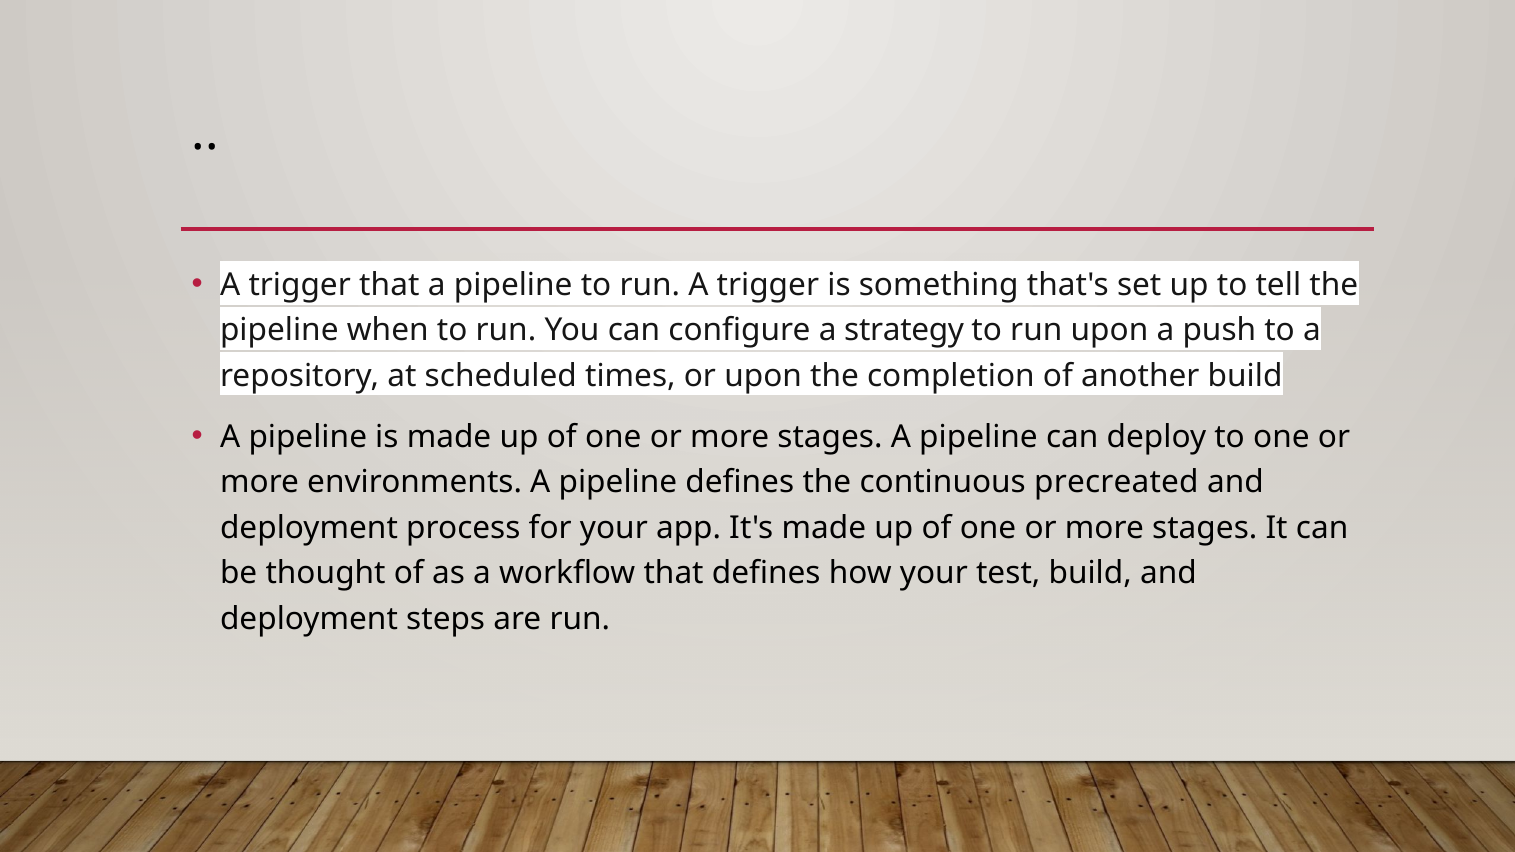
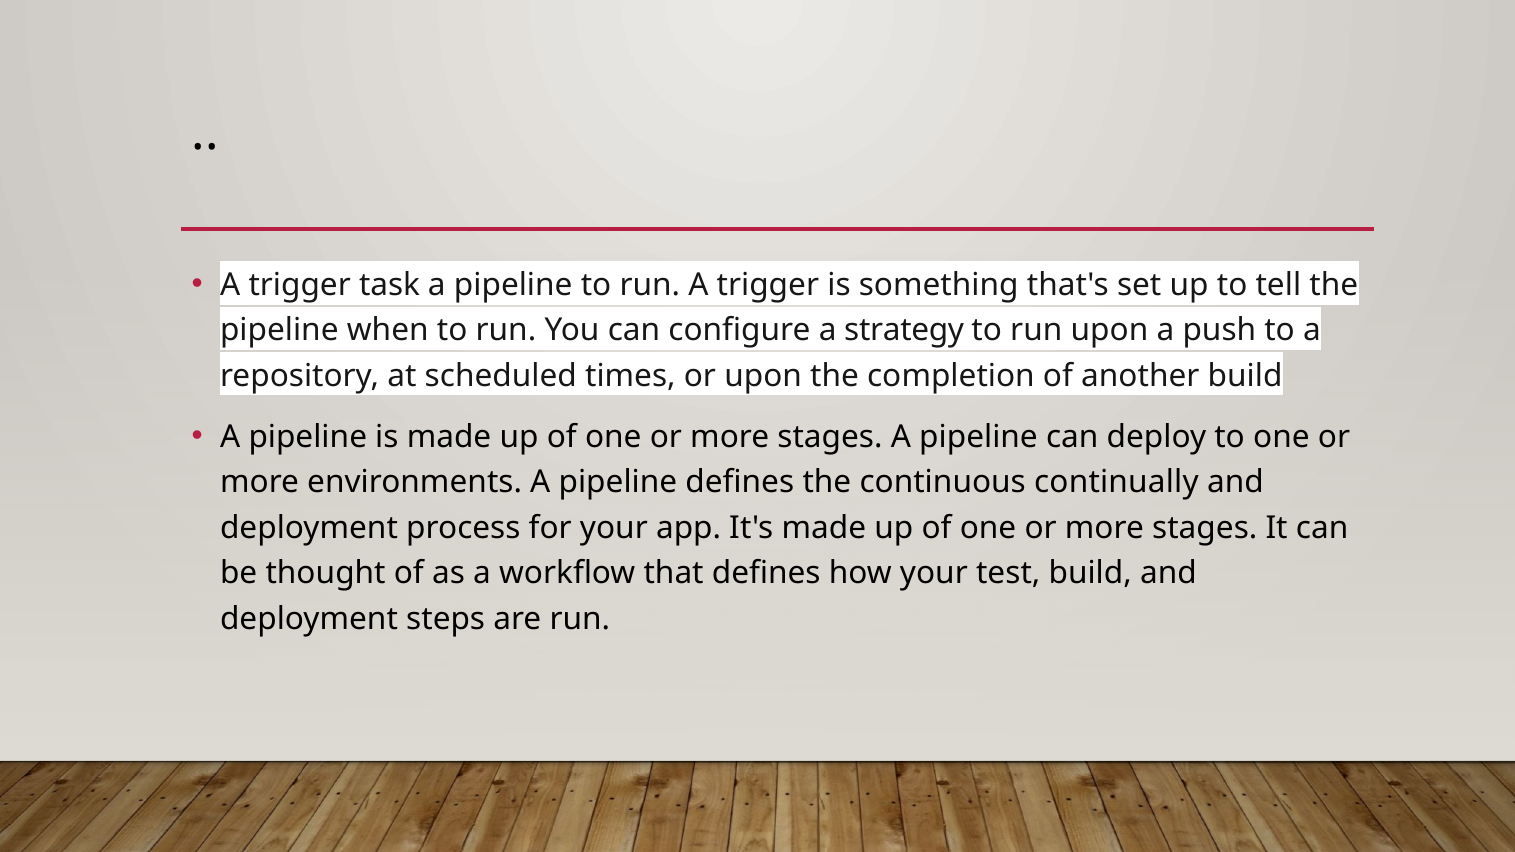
trigger that: that -> task
precreated: precreated -> continually
